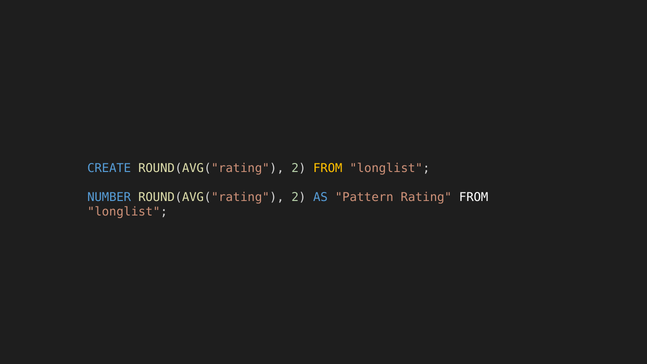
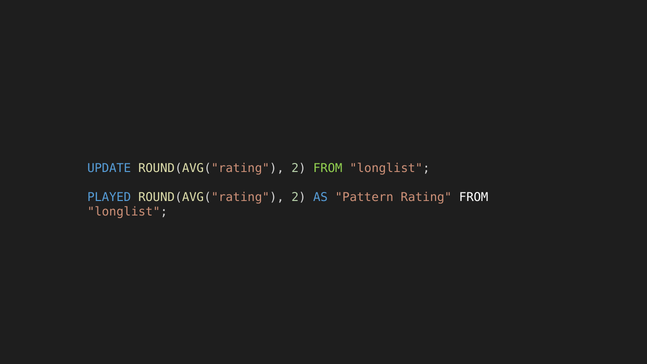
CREATE: CREATE -> UPDATE
FROM at (328, 168) colour: yellow -> light green
NUMBER: NUMBER -> PLAYED
